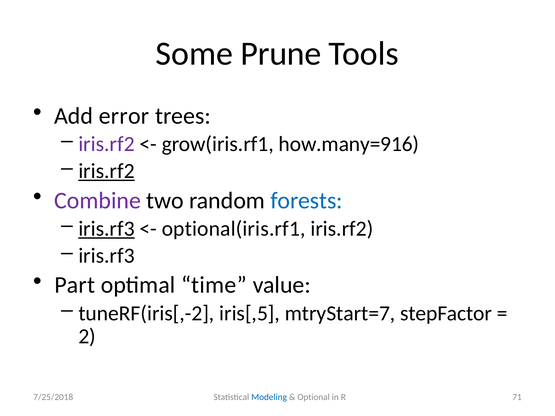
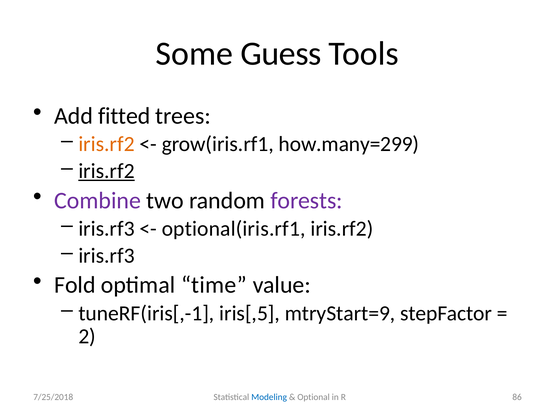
Prune: Prune -> Guess
error: error -> fitted
iris.rf2 at (107, 144) colour: purple -> orange
how.many=916: how.many=916 -> how.many=299
forests colour: blue -> purple
iris.rf3 at (107, 229) underline: present -> none
Part: Part -> Fold
tuneRF(iris[,-2: tuneRF(iris[,-2 -> tuneRF(iris[,-1
mtryStart=7: mtryStart=7 -> mtryStart=9
71: 71 -> 86
